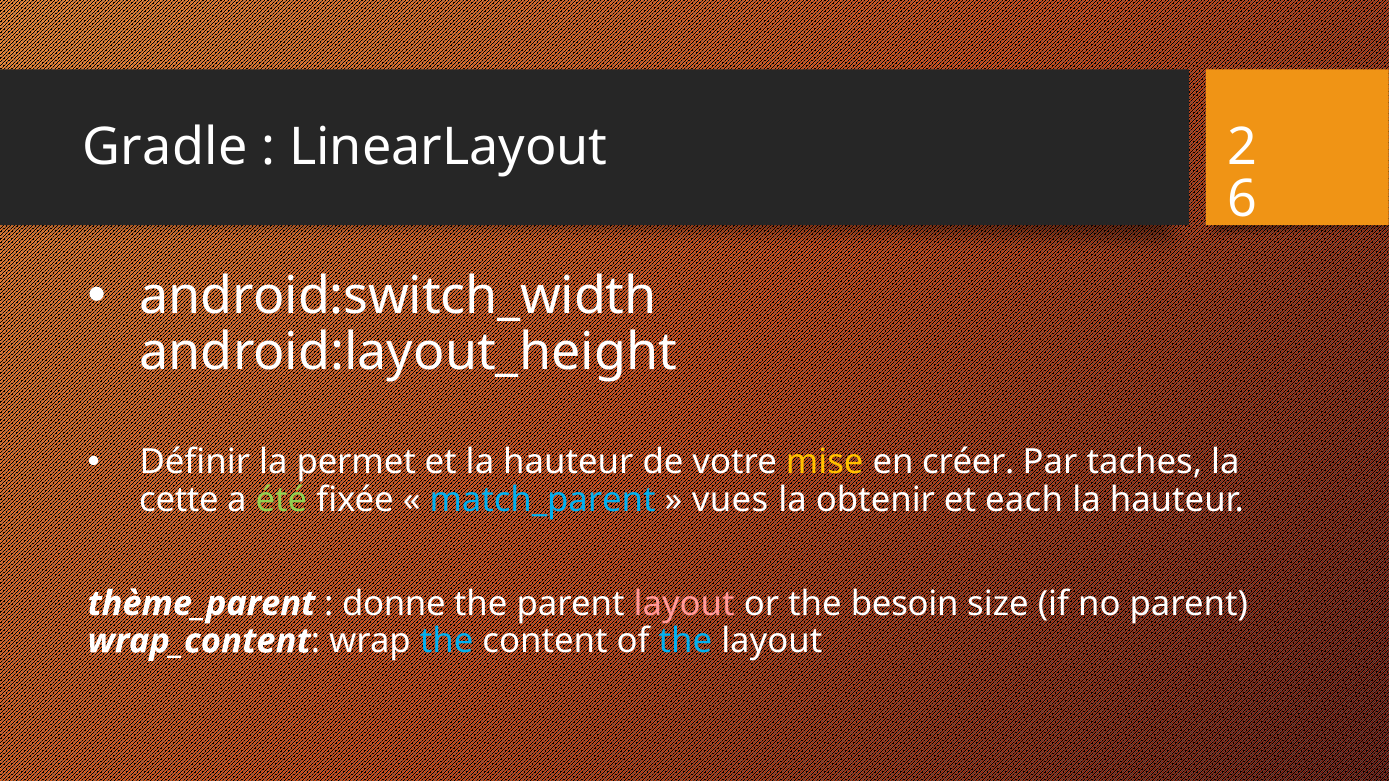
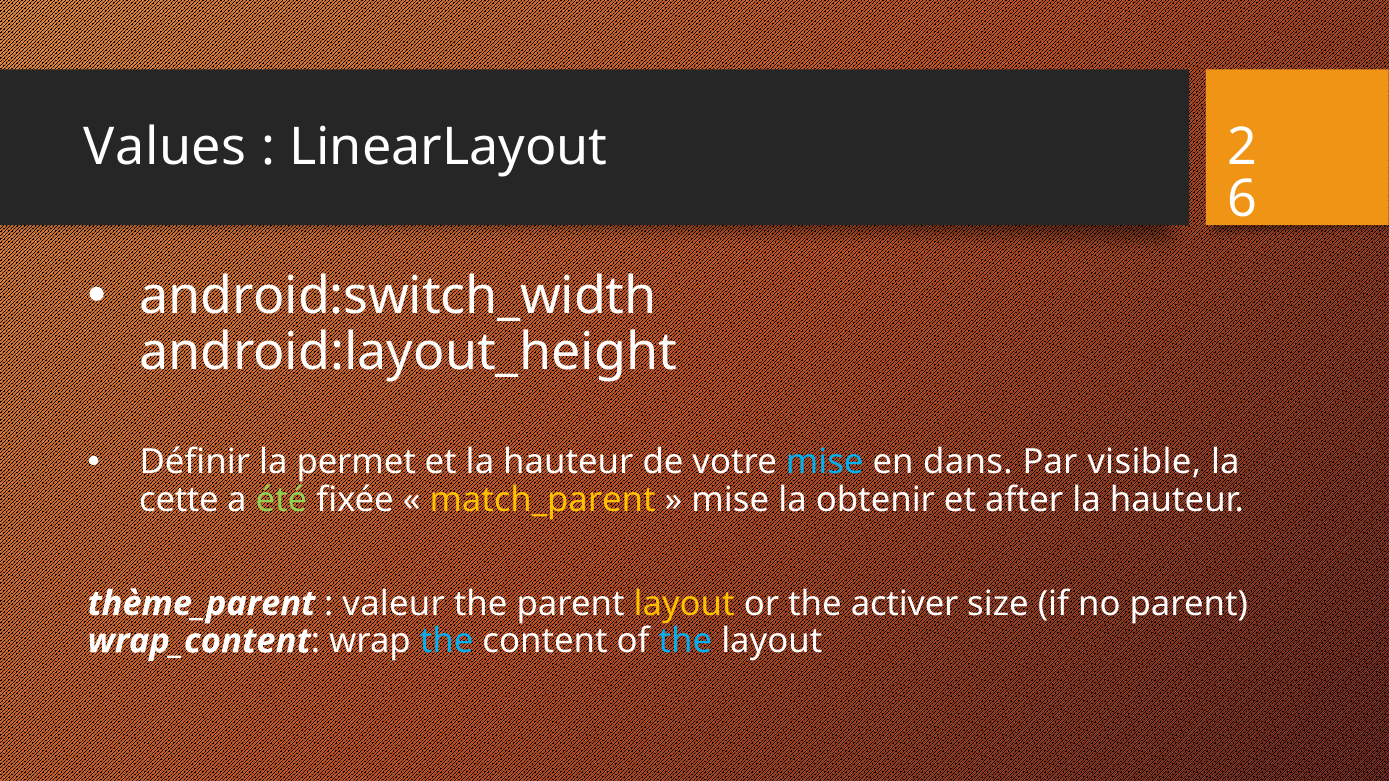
Gradle: Gradle -> Values
mise at (825, 462) colour: yellow -> light blue
créer: créer -> dans
taches: taches -> visible
match_parent colour: light blue -> yellow
vues at (730, 500): vues -> mise
each: each -> after
donne: donne -> valeur
layout at (684, 604) colour: pink -> yellow
besoin: besoin -> activer
